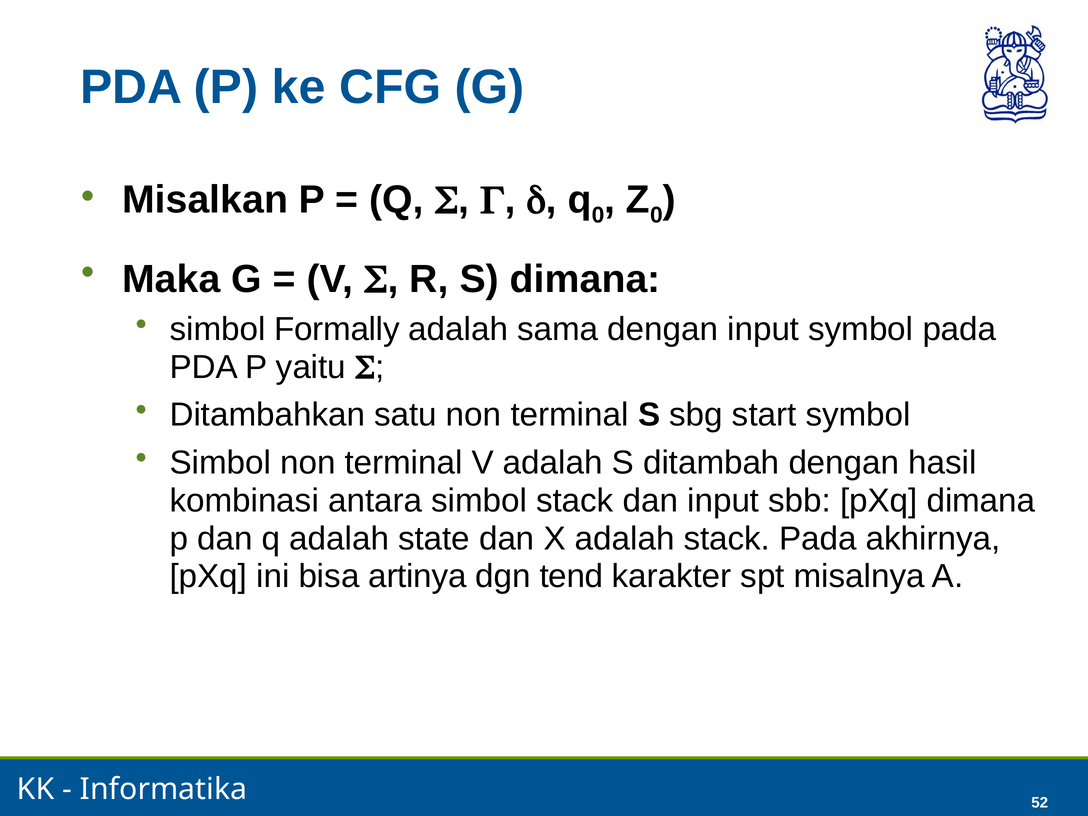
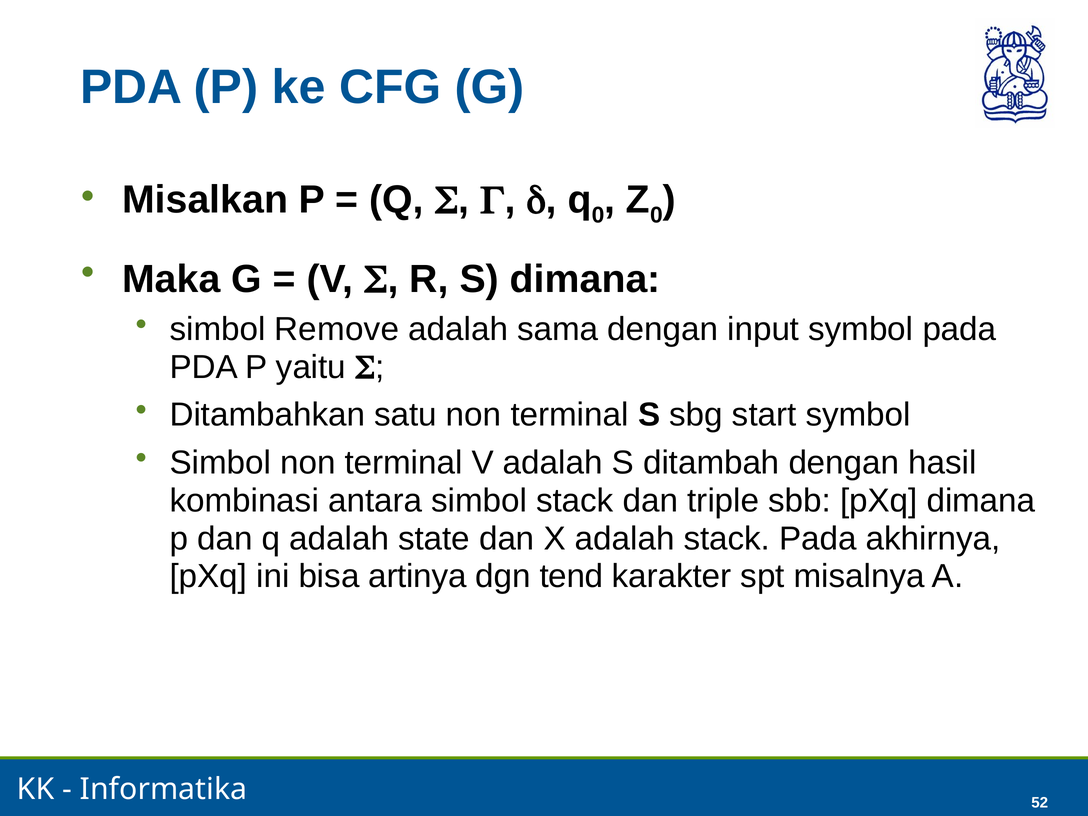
Formally: Formally -> Remove
dan input: input -> triple
